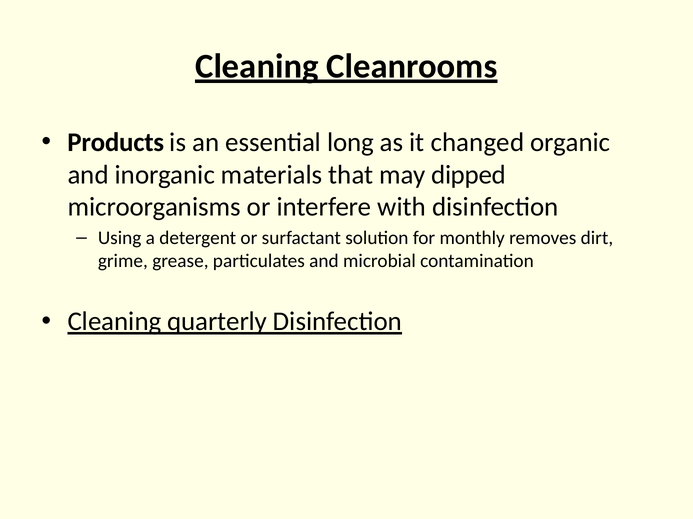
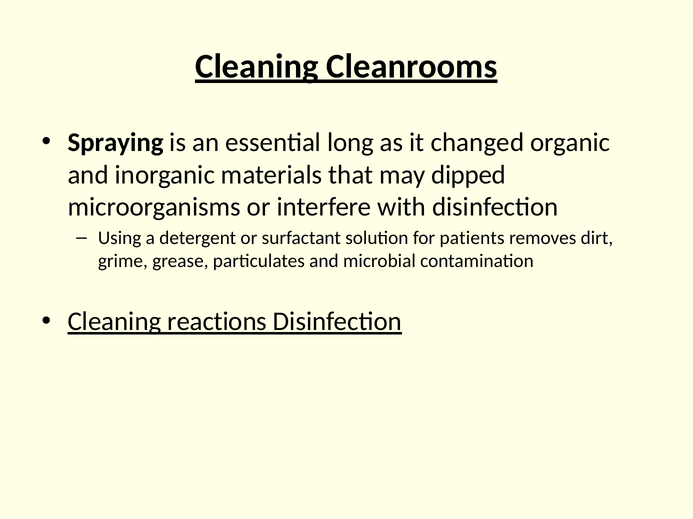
Products: Products -> Spraying
monthly: monthly -> patients
quarterly: quarterly -> reactions
